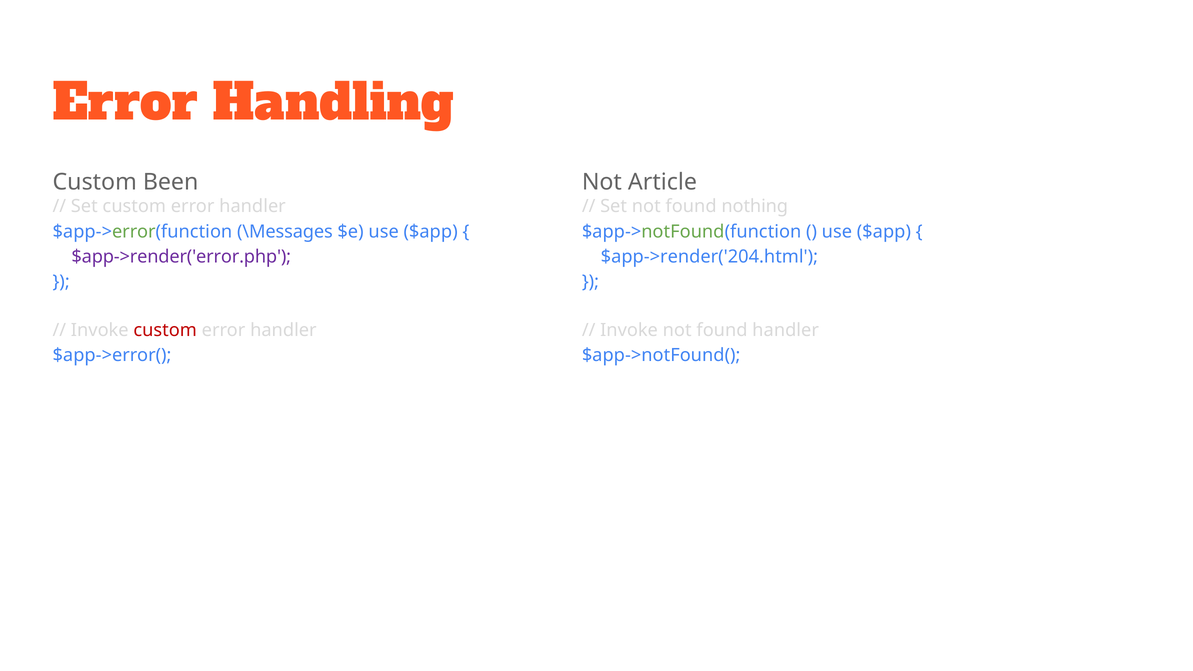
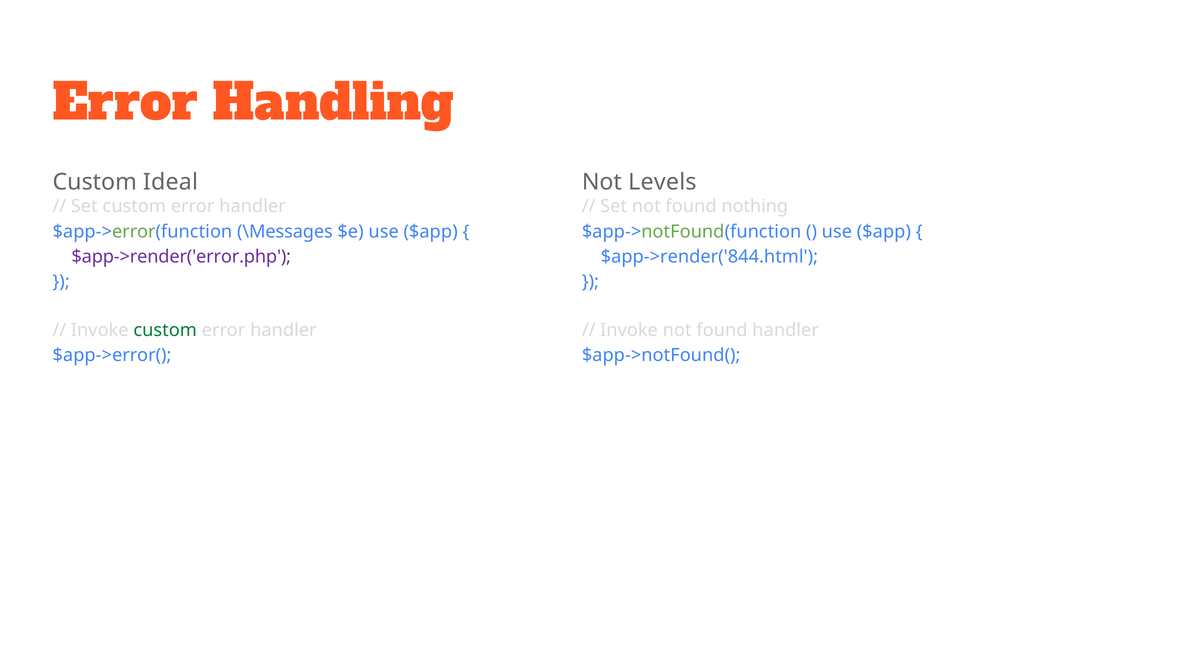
Been: Been -> Ideal
Article: Article -> Levels
$app->render('204.html: $app->render('204.html -> $app->render('844.html
custom at (165, 330) colour: red -> green
